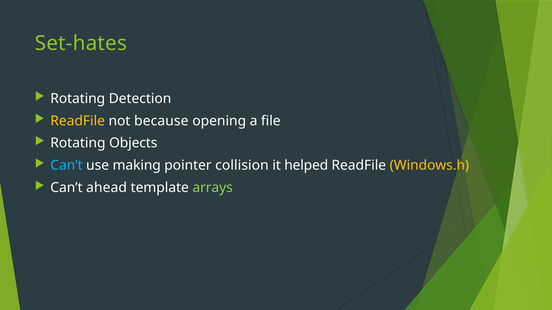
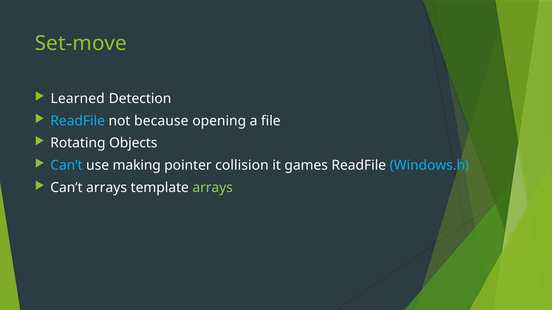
Set-hates: Set-hates -> Set-move
Rotating at (78, 99): Rotating -> Learned
ReadFile at (78, 121) colour: yellow -> light blue
helped: helped -> games
Windows.h colour: yellow -> light blue
Can’t ahead: ahead -> arrays
